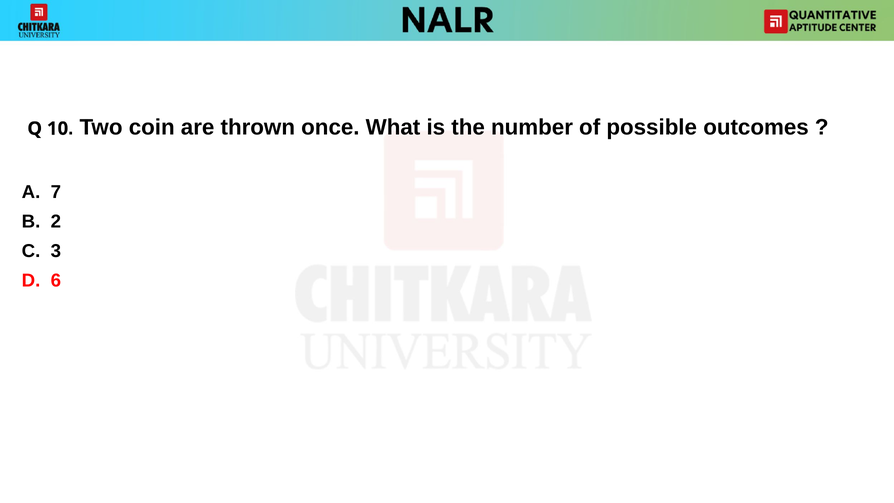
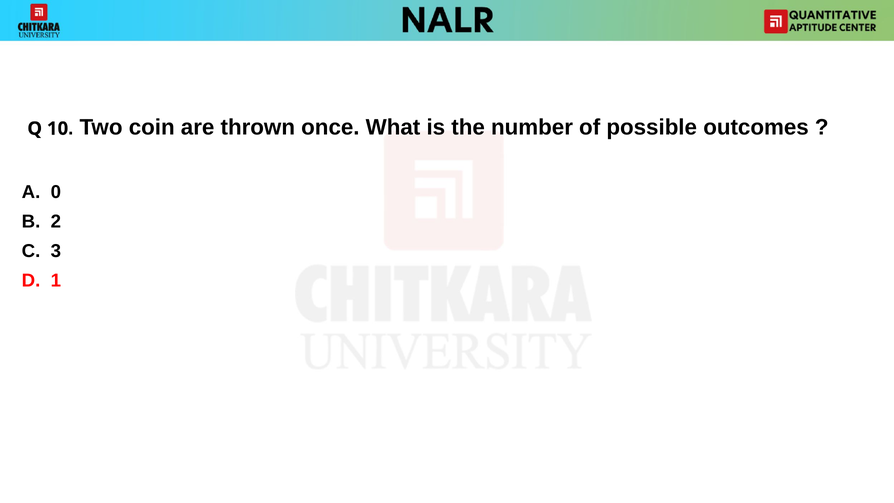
7: 7 -> 0
6: 6 -> 1
